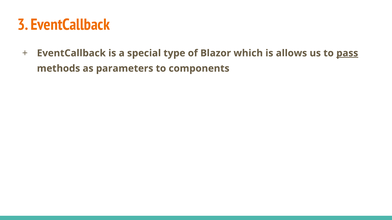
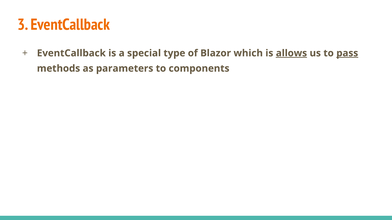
allows underline: none -> present
